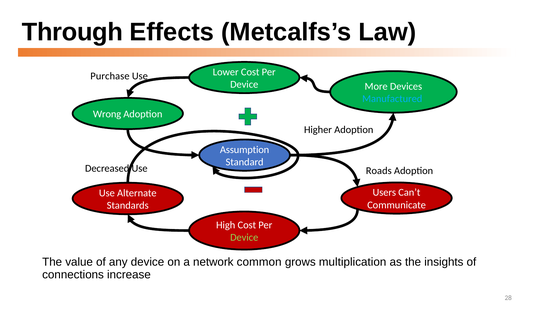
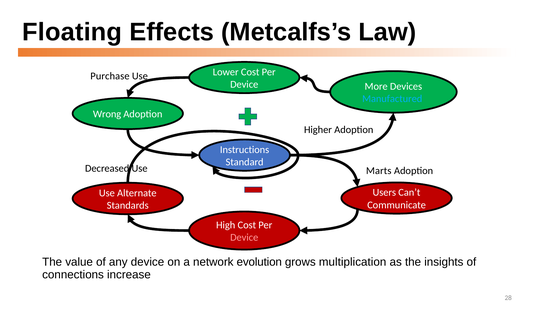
Through: Through -> Floating
Assumption: Assumption -> Instructions
Roads: Roads -> Marts
Device at (244, 237) colour: light green -> pink
common: common -> evolution
